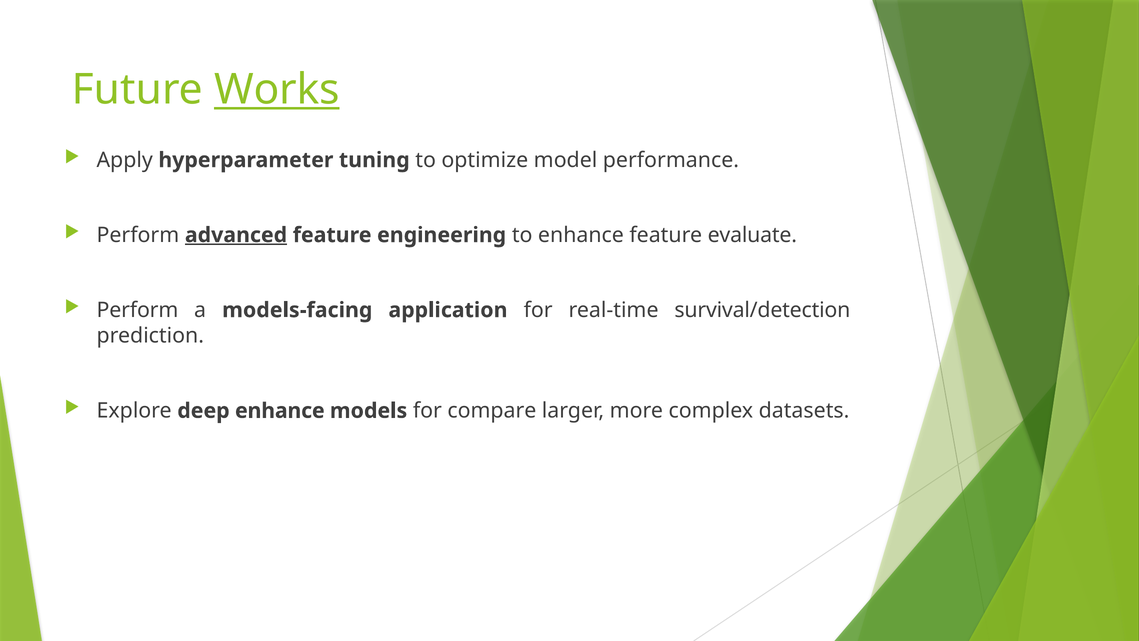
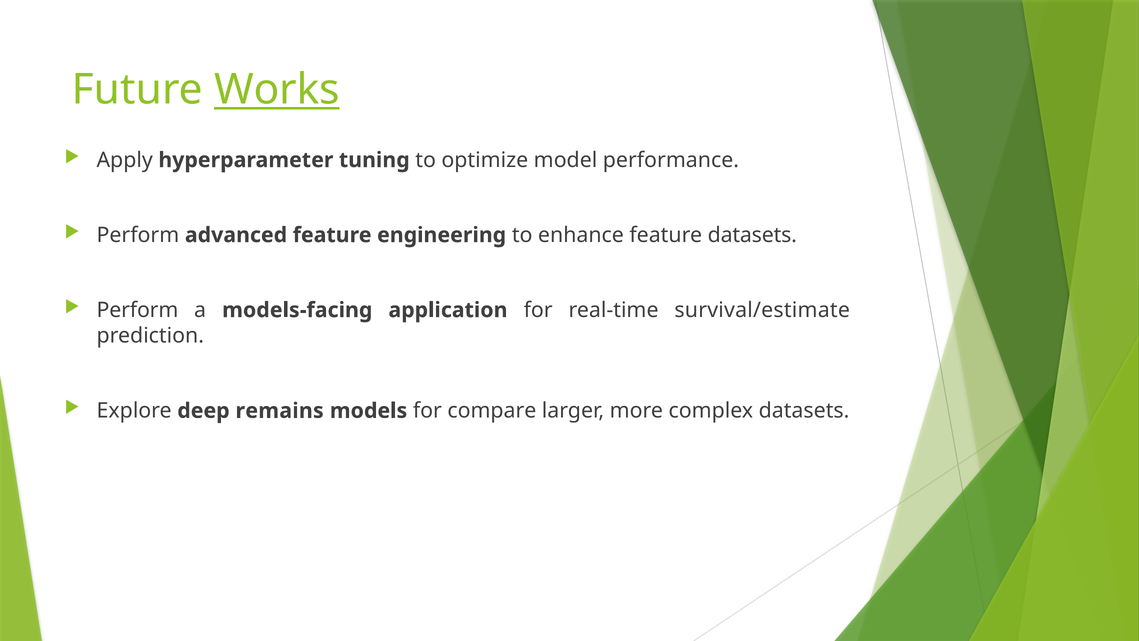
advanced underline: present -> none
feature evaluate: evaluate -> datasets
survival/detection: survival/detection -> survival/estimate
deep enhance: enhance -> remains
